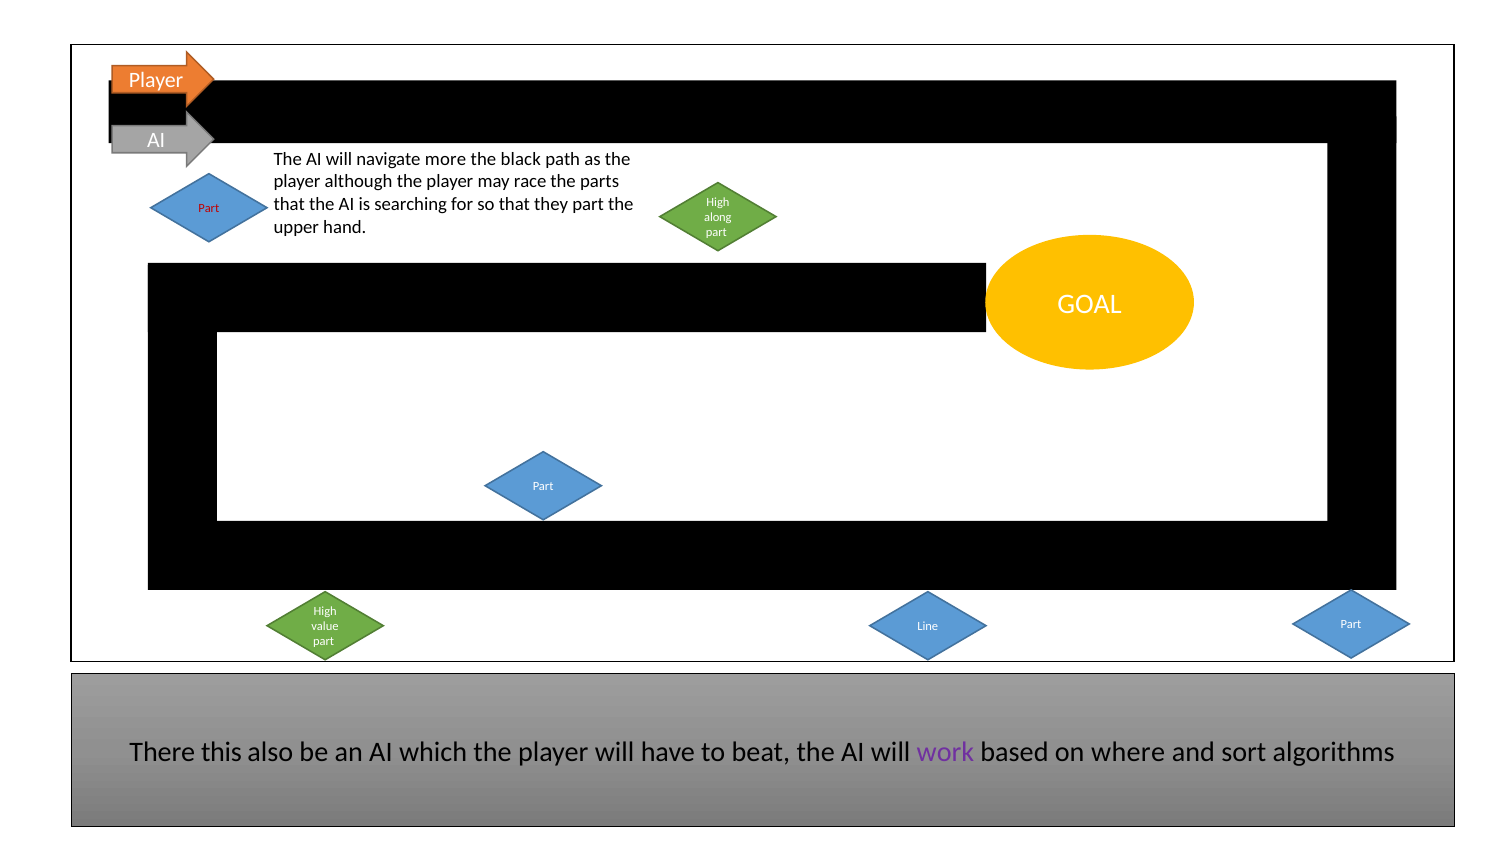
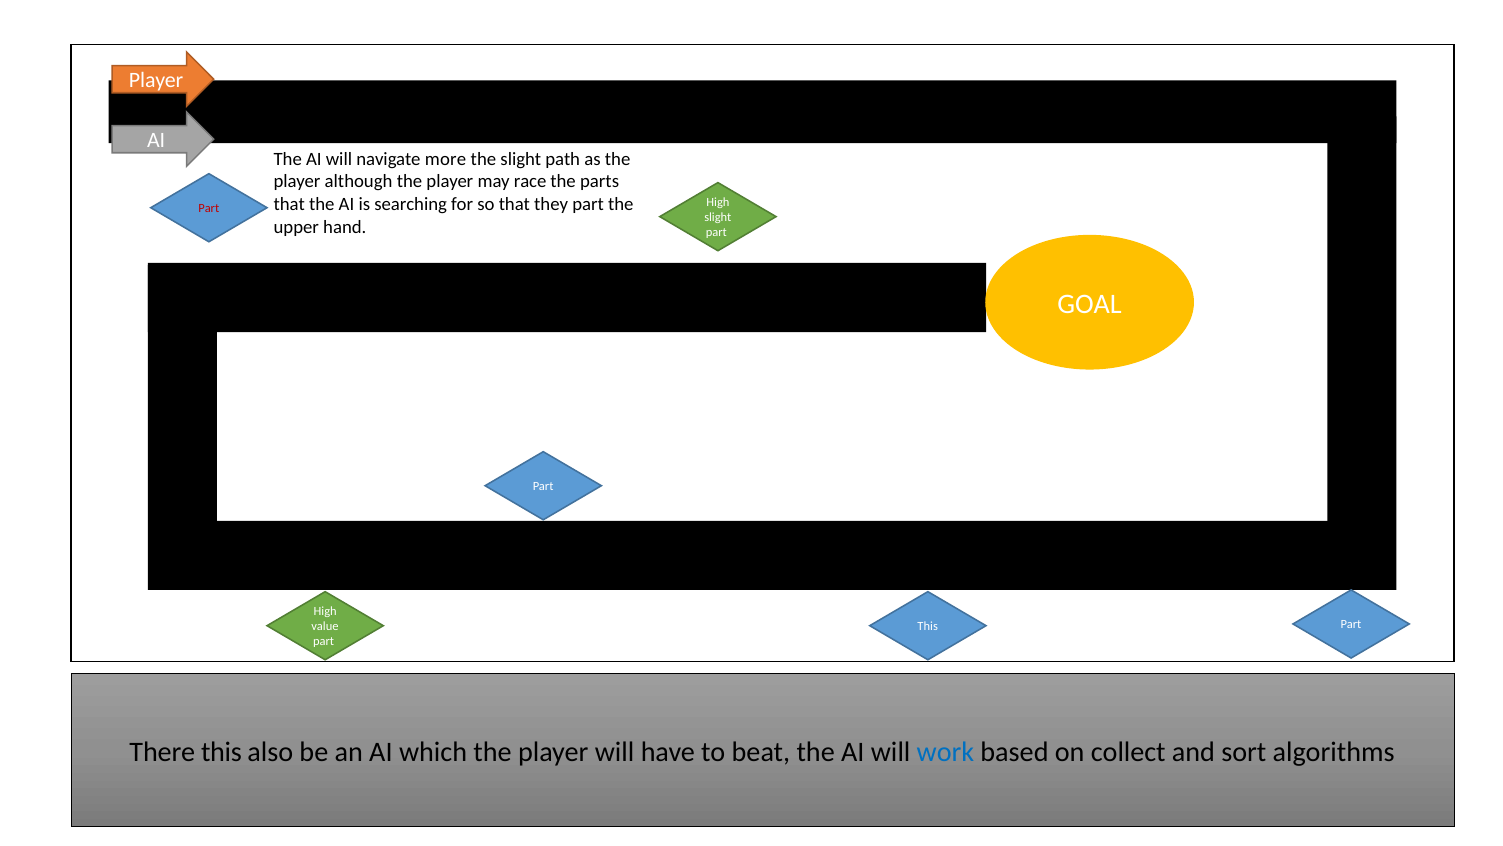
the black: black -> slight
along at (718, 217): along -> slight
Line at (928, 626): Line -> This
work colour: purple -> blue
where: where -> collect
